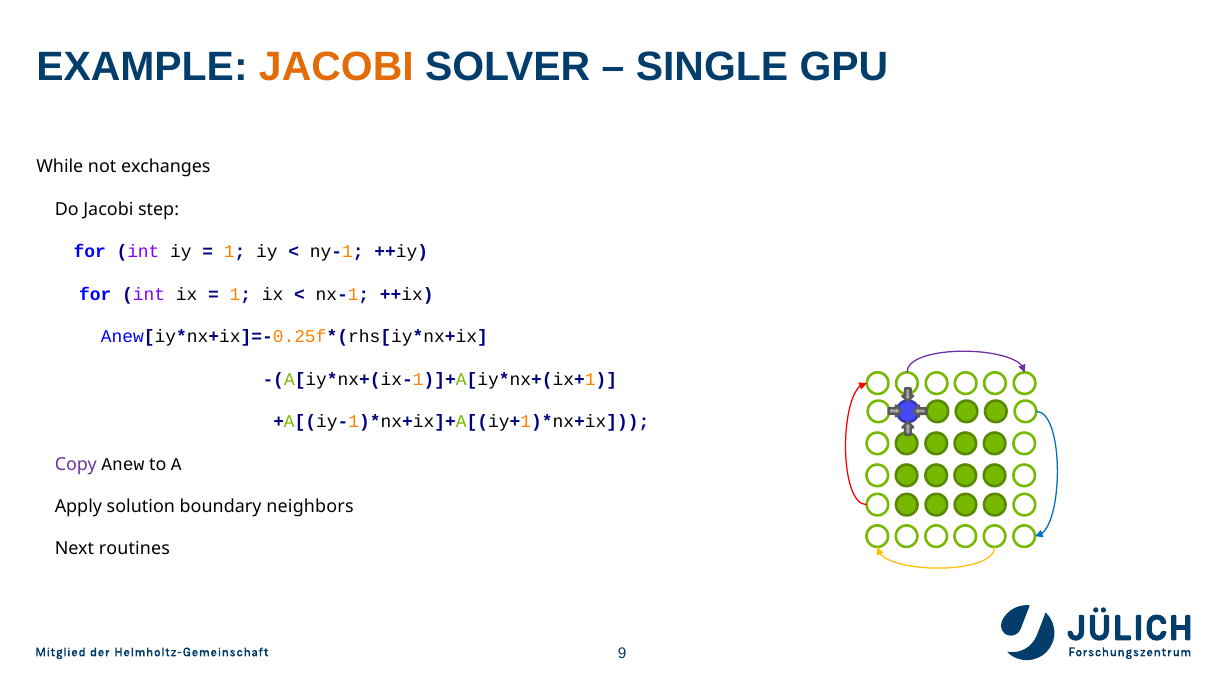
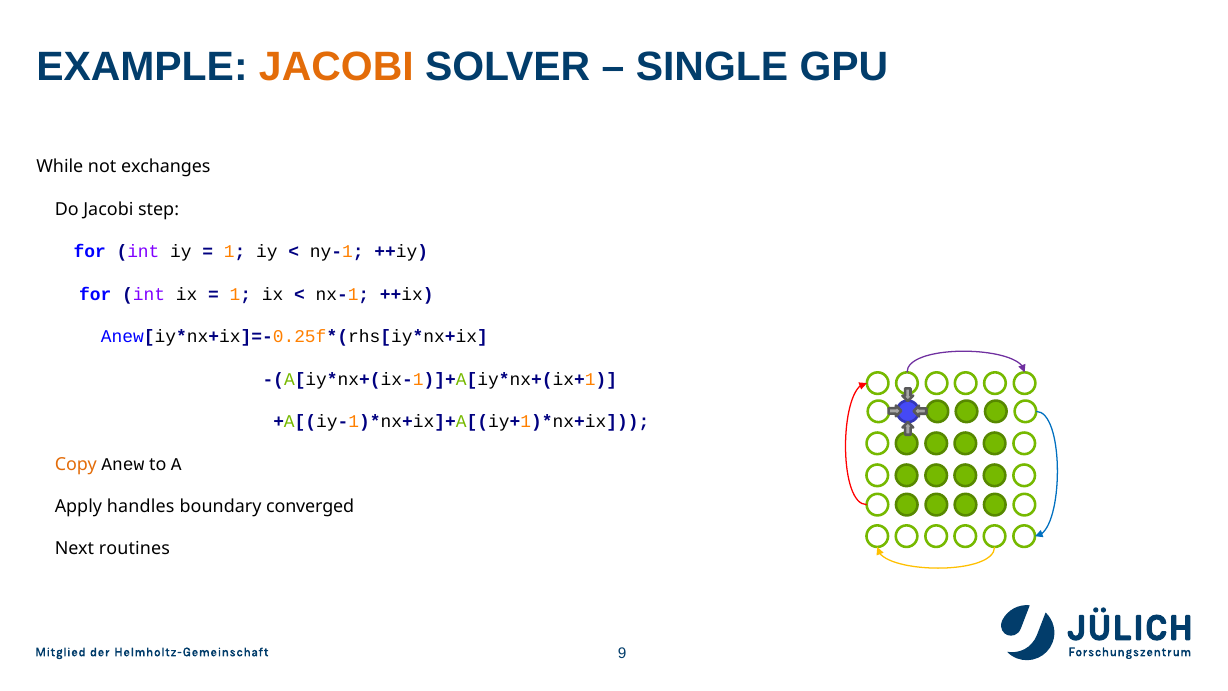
Copy colour: purple -> orange
solution: solution -> handles
neighbors: neighbors -> converged
